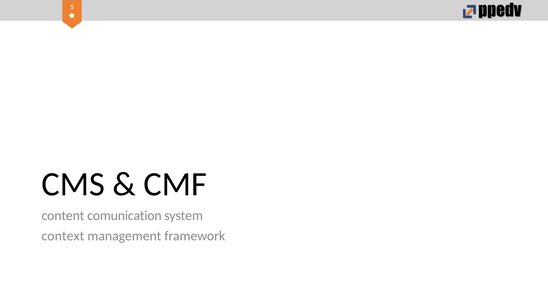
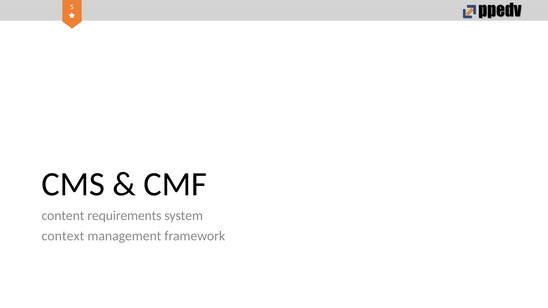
comunication: comunication -> requirements
